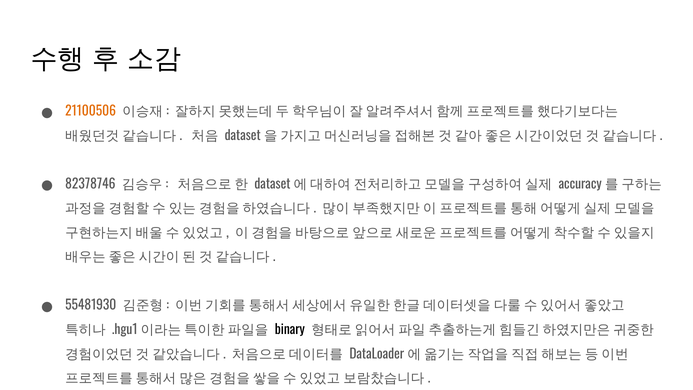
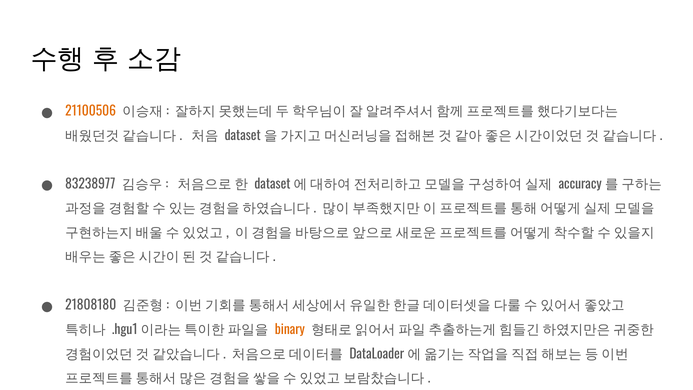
82378746: 82378746 -> 83238977
55481930: 55481930 -> 21808180
binary colour: black -> orange
